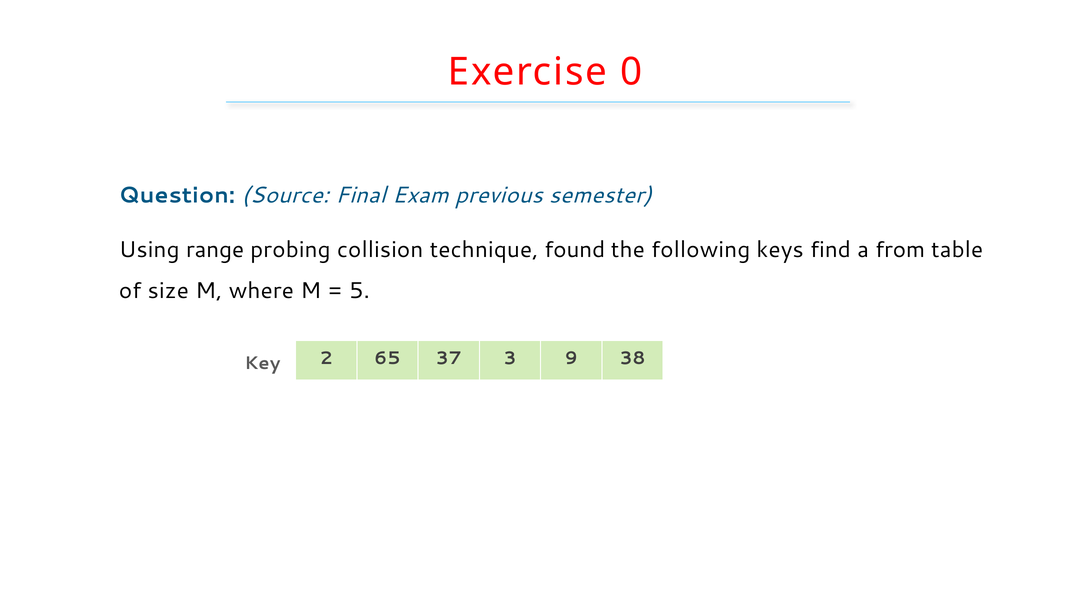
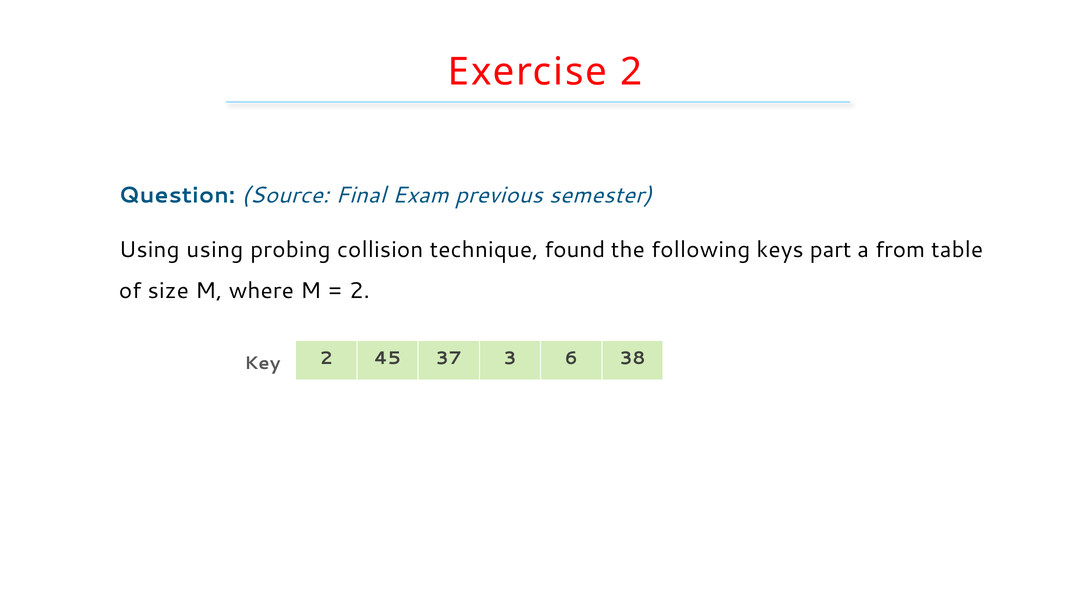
Exercise 0: 0 -> 2
Using range: range -> using
find: find -> part
5 at (360, 291): 5 -> 2
65: 65 -> 45
9: 9 -> 6
